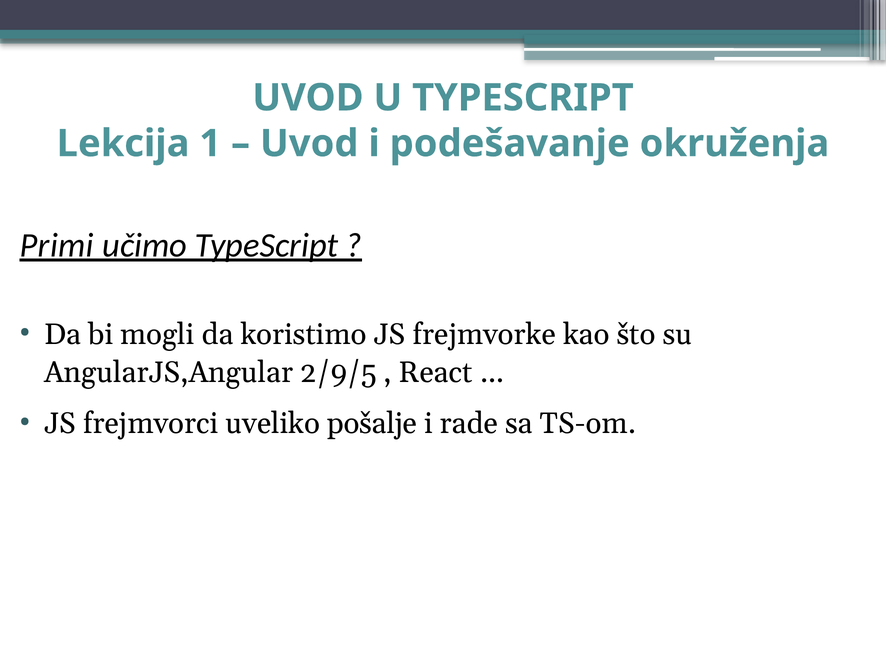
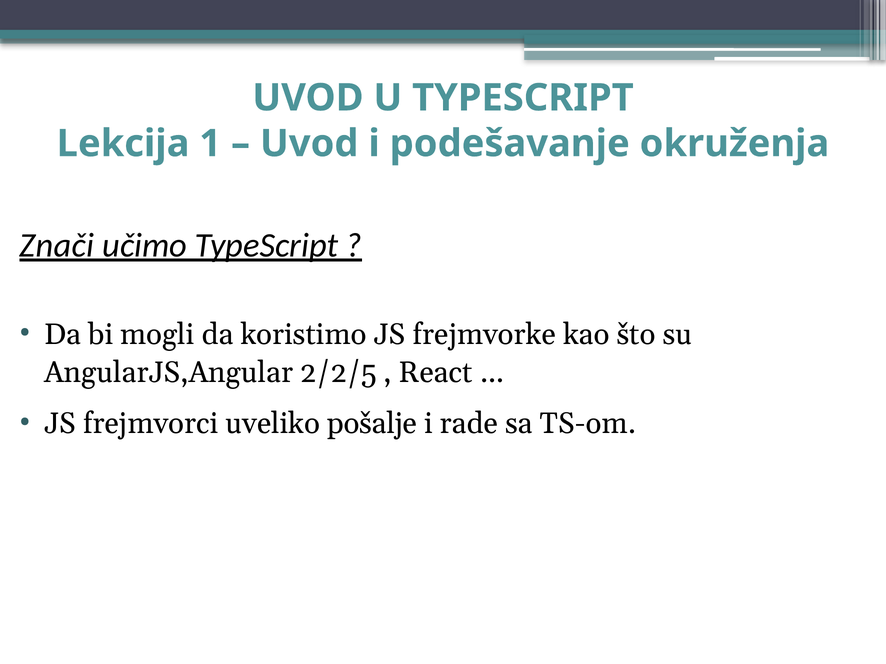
Primi: Primi -> Znači
2/9/5: 2/9/5 -> 2/2/5
